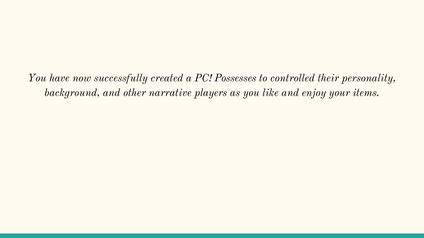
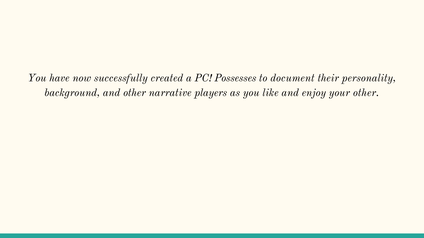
controlled: controlled -> document
your items: items -> other
